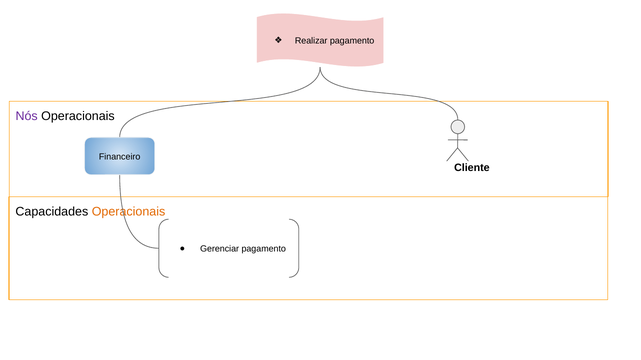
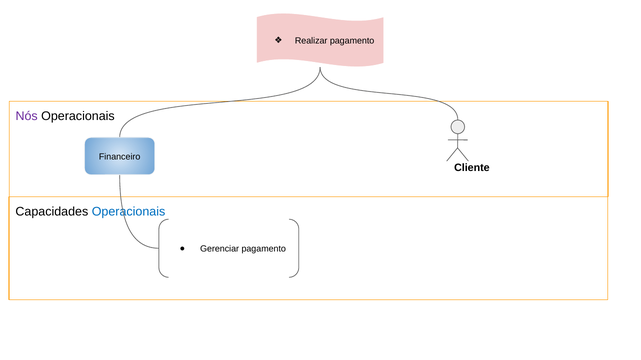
Operacionais at (129, 212) colour: orange -> blue
